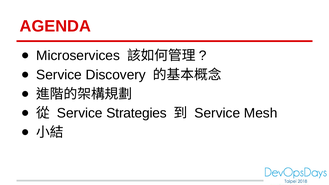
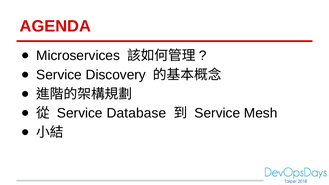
Strategies: Strategies -> Database
